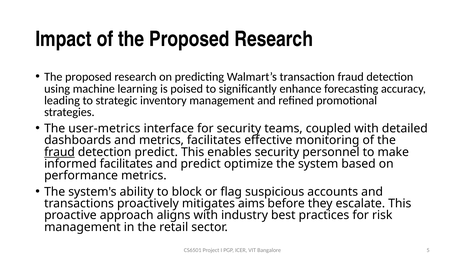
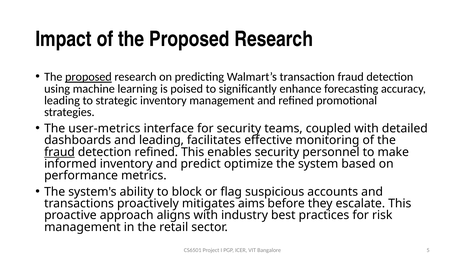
proposed at (88, 77) underline: none -> present
and metrics: metrics -> leading
detection predict: predict -> refined
informed facilitates: facilitates -> inventory
